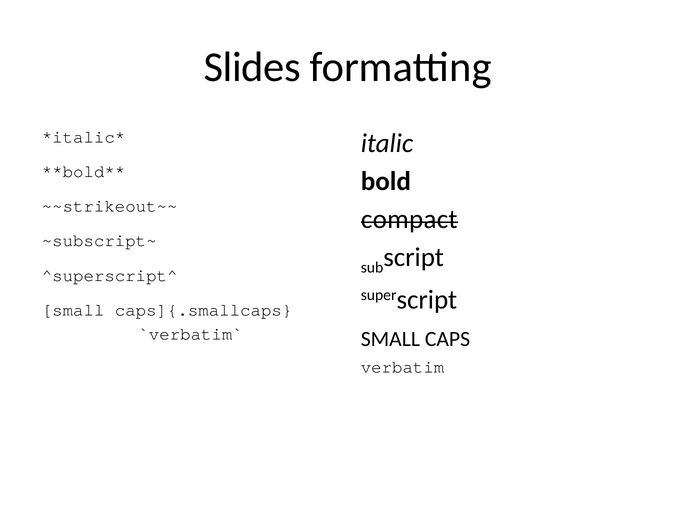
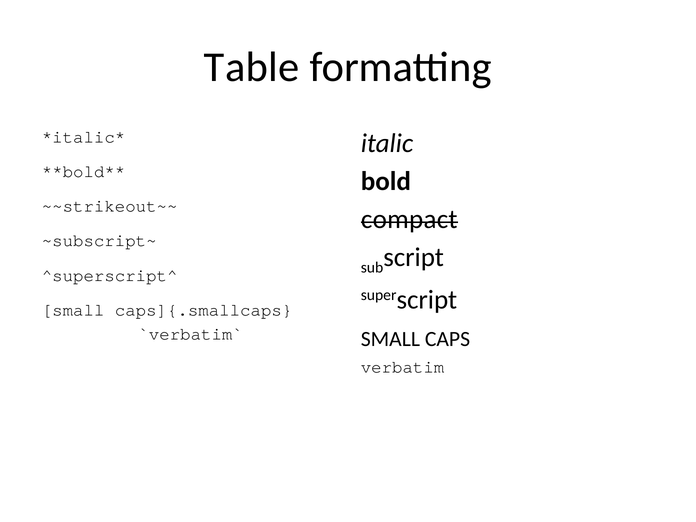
Slides: Slides -> Table
